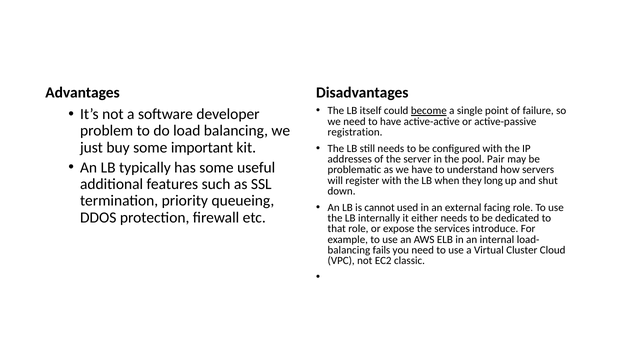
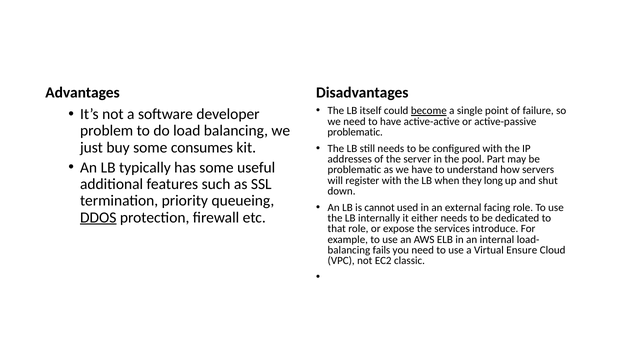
registration at (355, 132): registration -> problematic
important: important -> consumes
Pair: Pair -> Part
DDOS underline: none -> present
Cluster: Cluster -> Ensure
